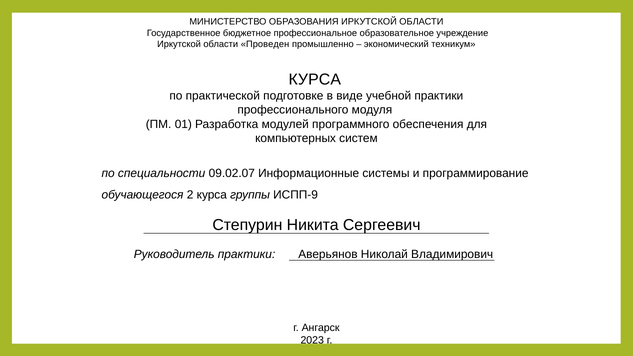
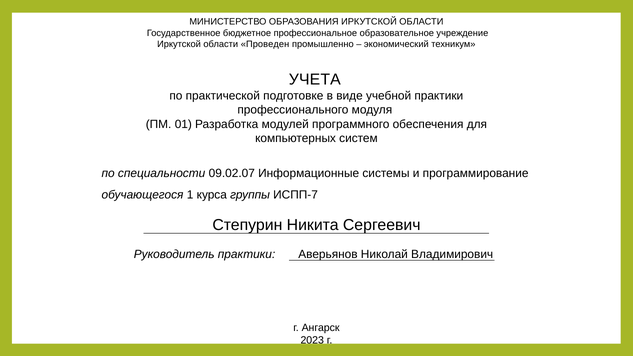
КУРСА at (315, 79): КУРСА -> УЧЕТА
2: 2 -> 1
ИСПП-9: ИСПП-9 -> ИСПП-7
